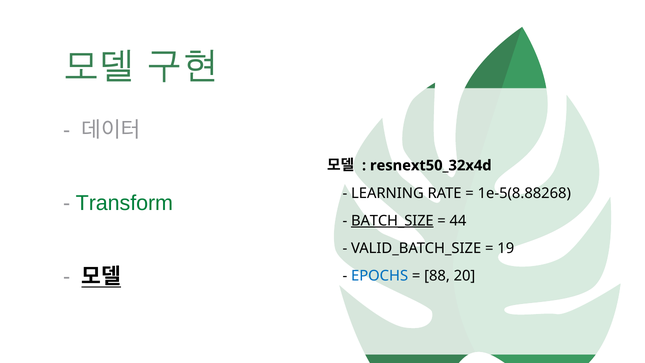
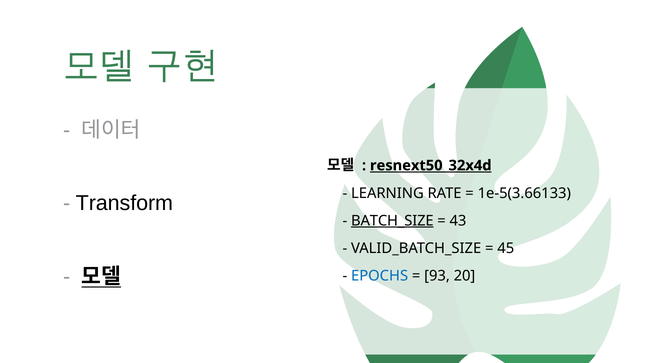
resnext50_32x4d underline: none -> present
1e-5(8.88268: 1e-5(8.88268 -> 1e-5(3.66133
Transform colour: green -> black
44: 44 -> 43
19: 19 -> 45
88: 88 -> 93
